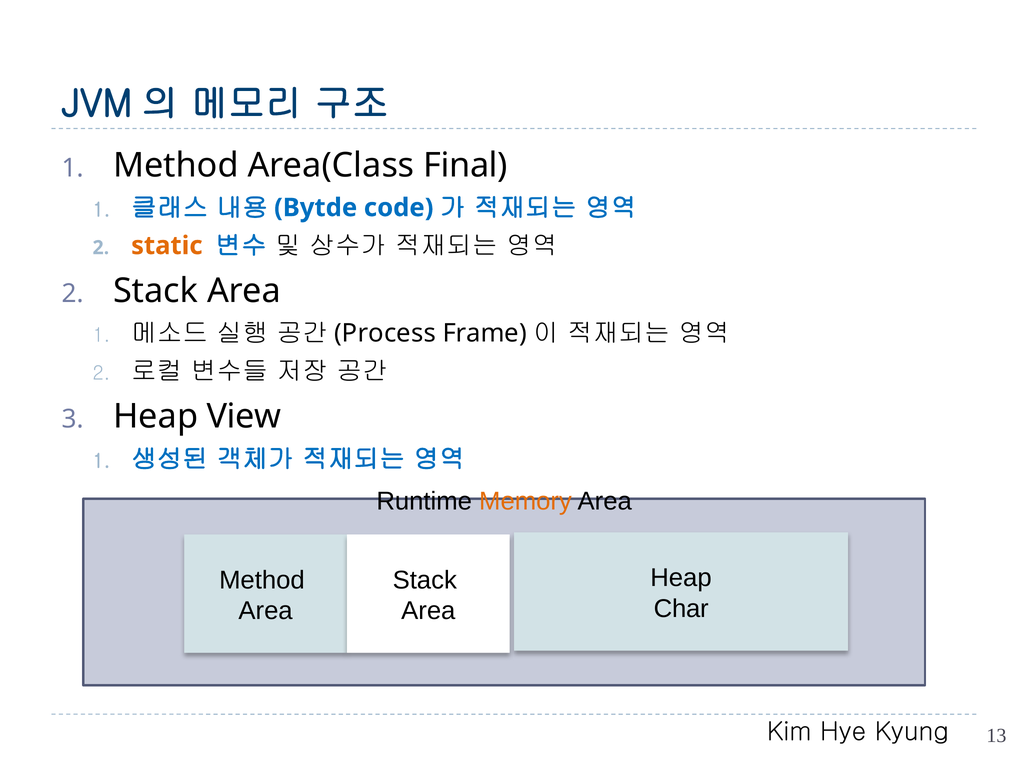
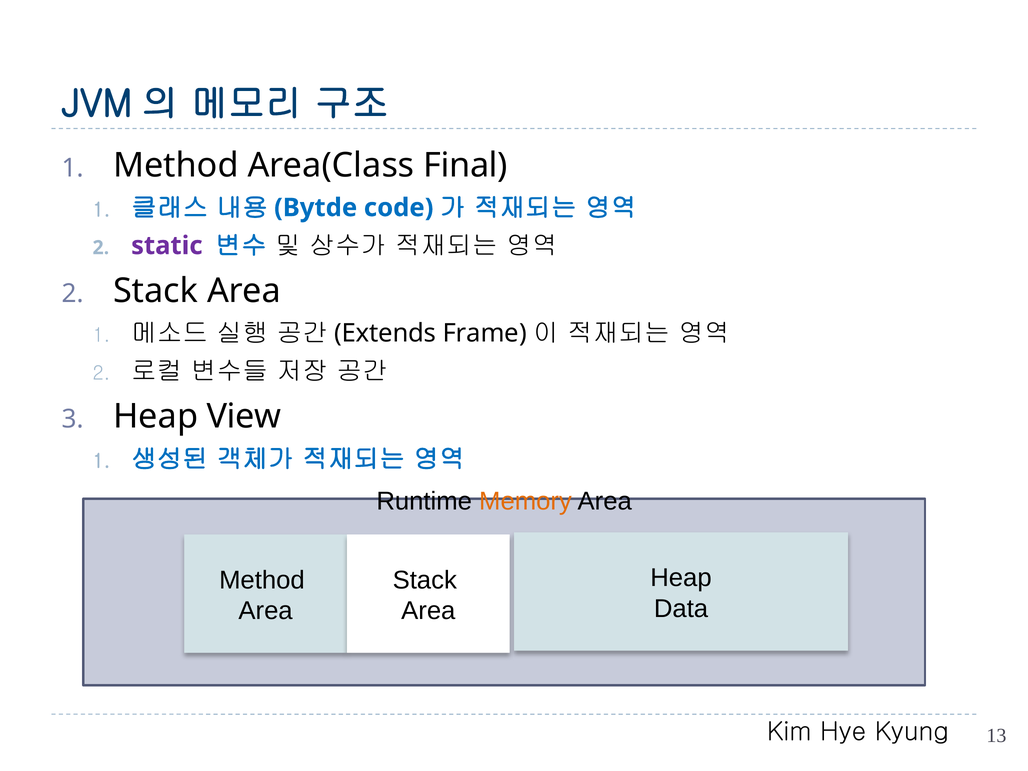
static colour: orange -> purple
Process: Process -> Extends
Char: Char -> Data
